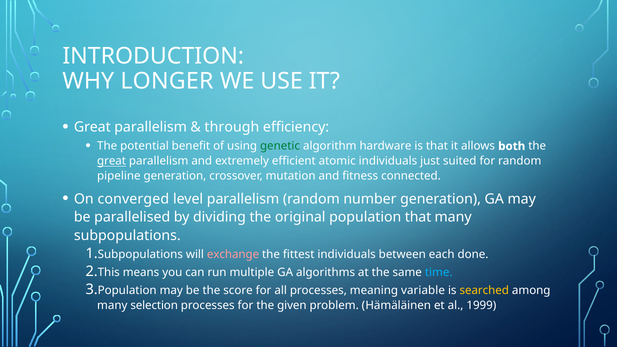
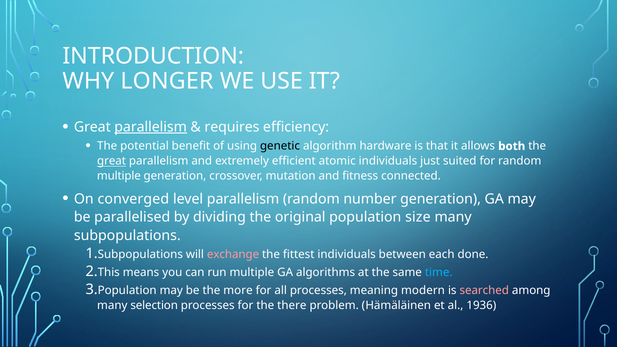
parallelism at (151, 127) underline: none -> present
through: through -> requires
genetic colour: green -> black
pipeline at (119, 176): pipeline -> multiple
population that: that -> size
score: score -> more
variable: variable -> modern
searched colour: yellow -> pink
given: given -> there
1999: 1999 -> 1936
